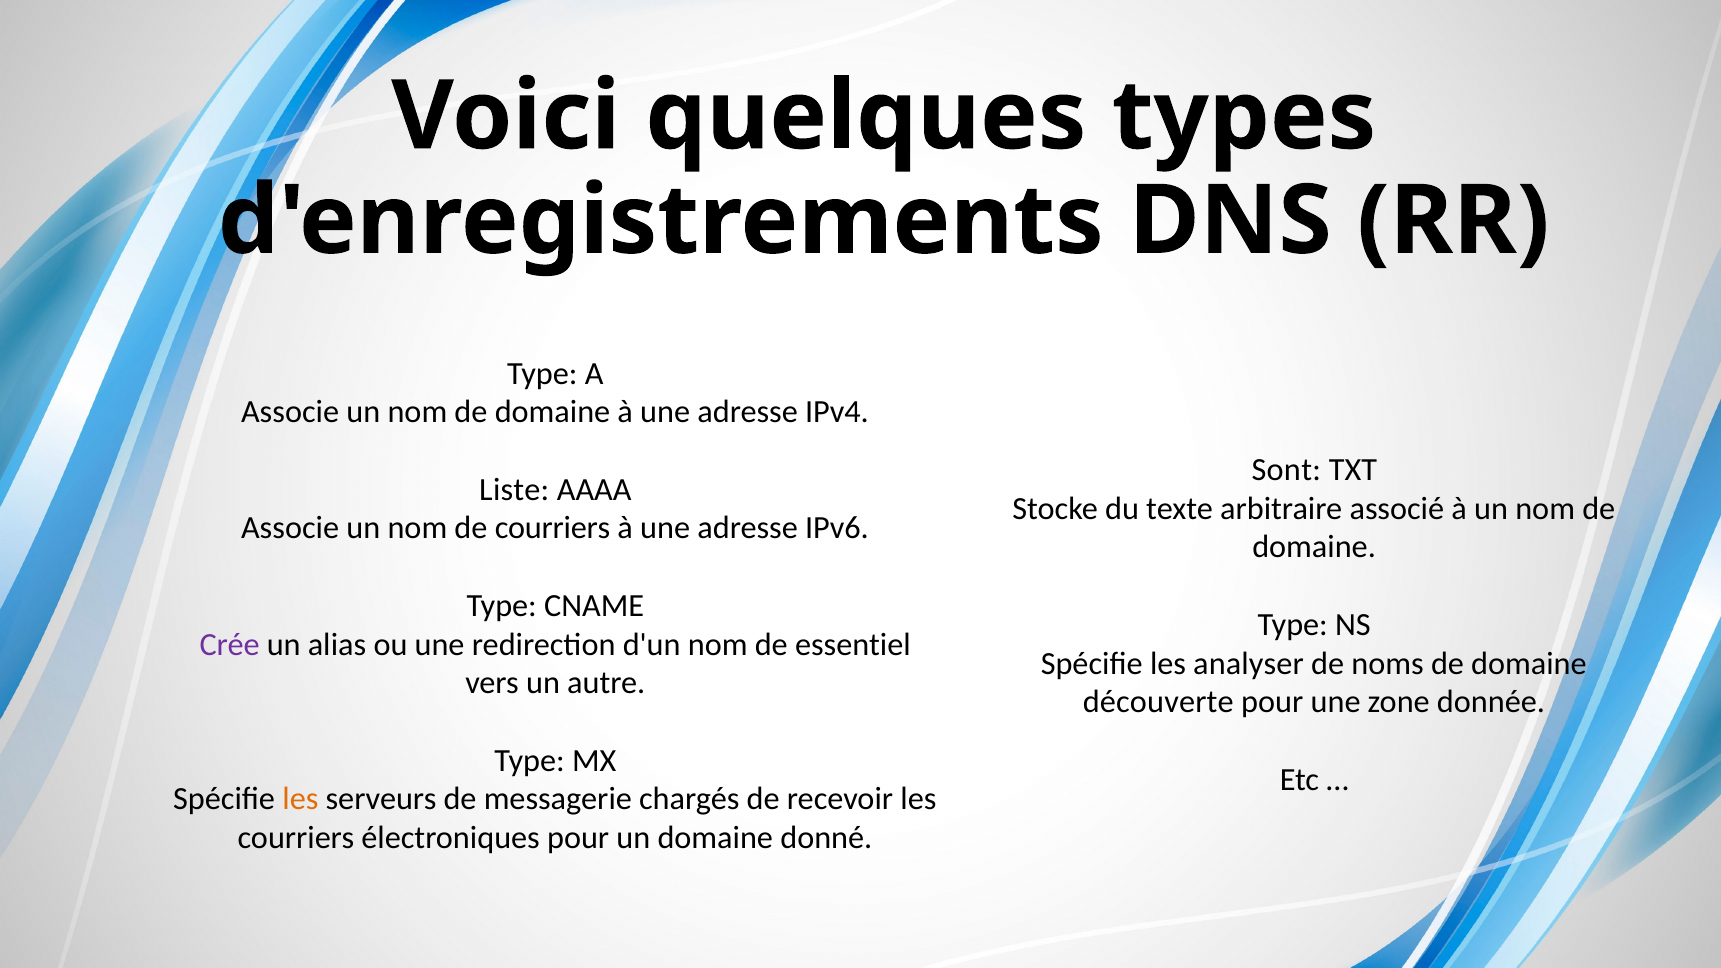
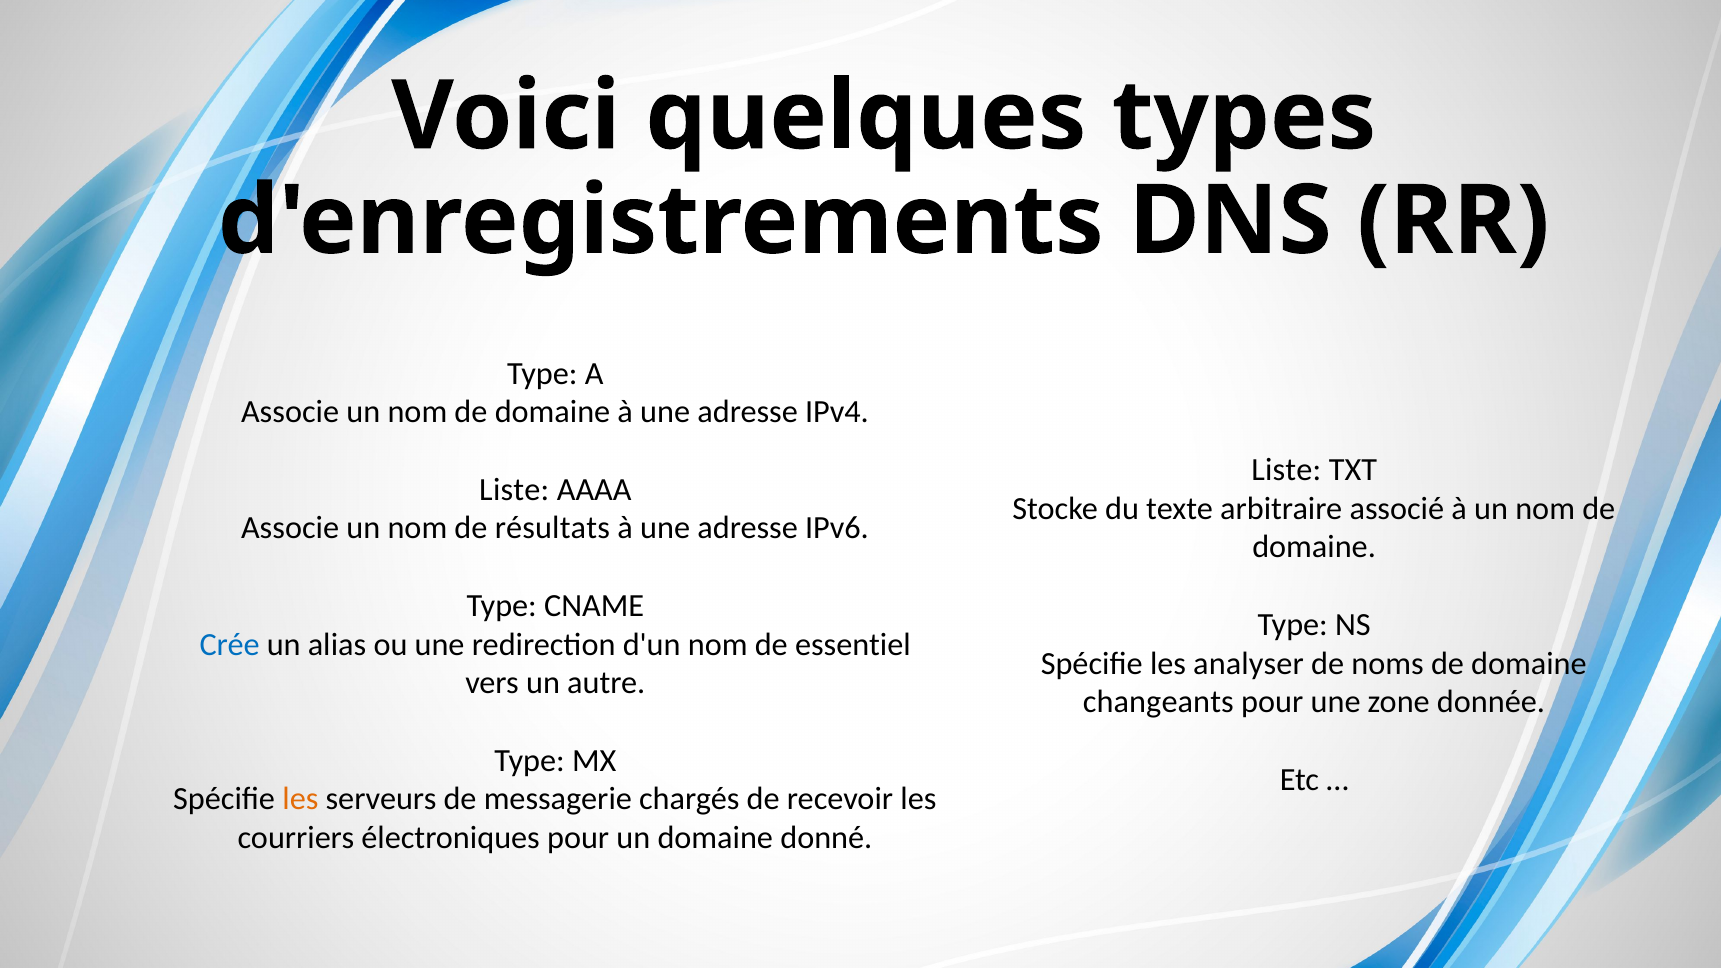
Sont at (1286, 470): Sont -> Liste
de courriers: courriers -> résultats
Crée colour: purple -> blue
découverte: découverte -> changeants
